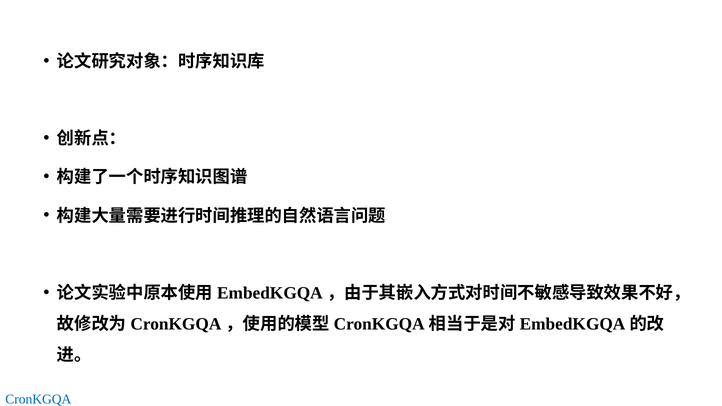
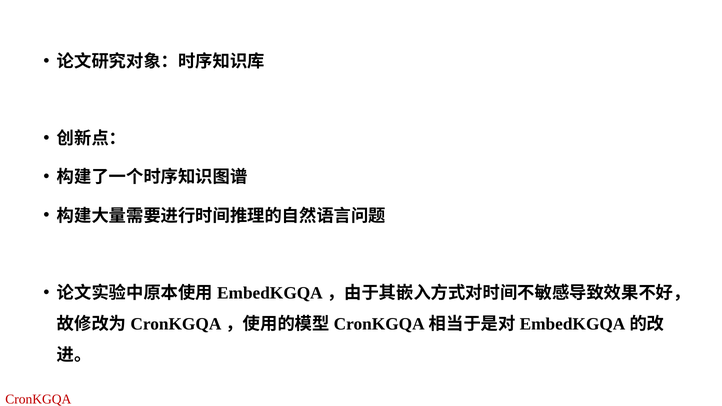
CronKGQA colour: blue -> red
